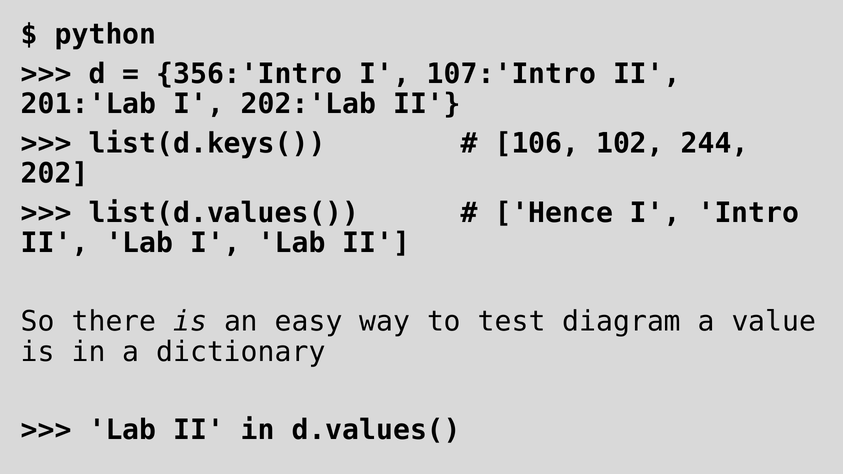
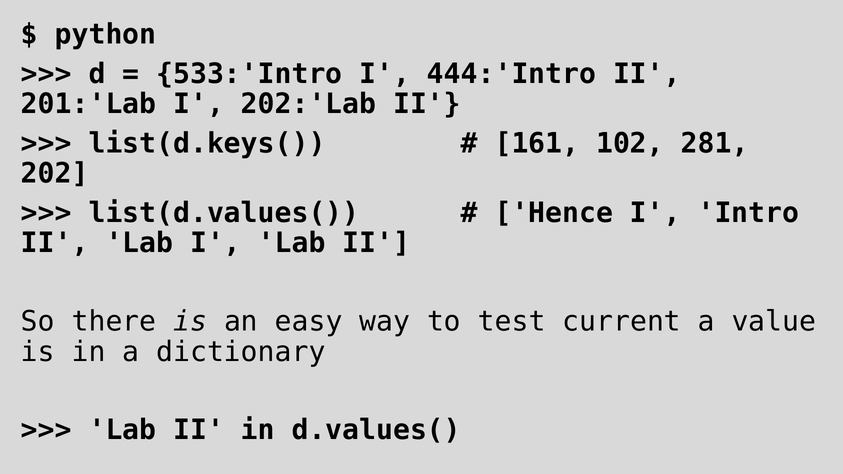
356:'Intro: 356:'Intro -> 533:'Intro
107:'Intro: 107:'Intro -> 444:'Intro
106: 106 -> 161
244: 244 -> 281
diagram: diagram -> current
